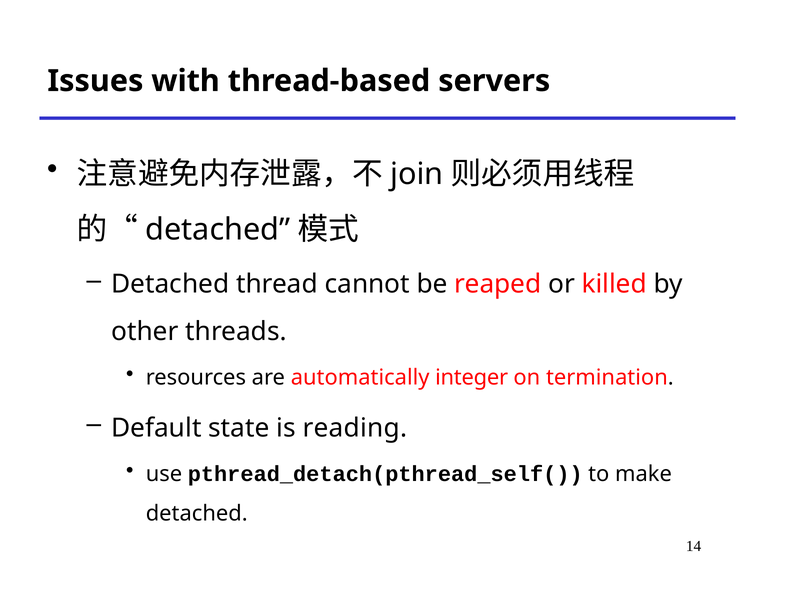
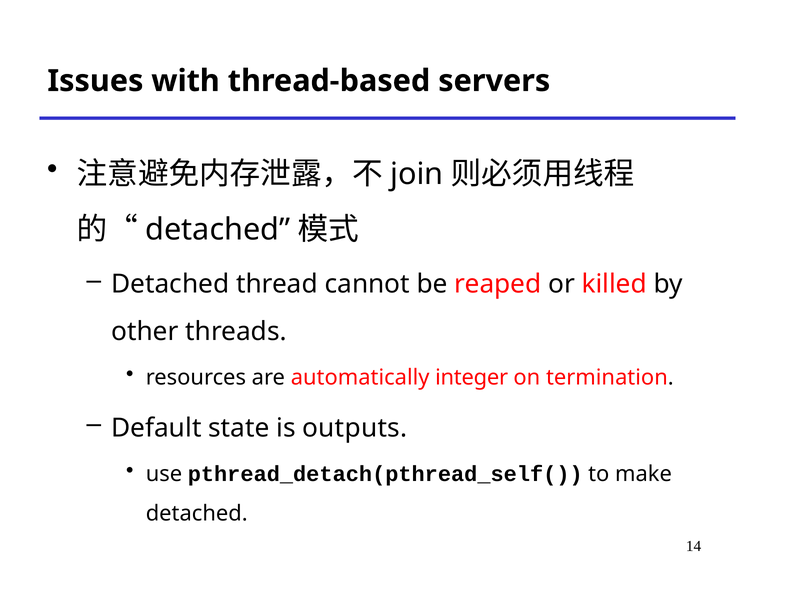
reading: reading -> outputs
